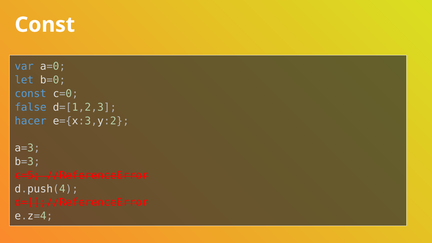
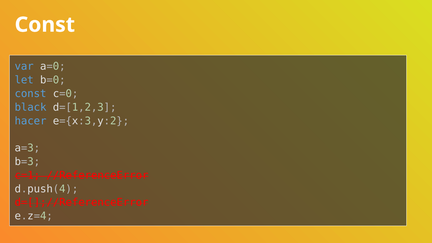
false: false -> black
c=5: c=5 -> c=1
